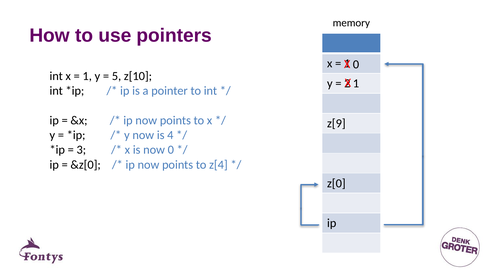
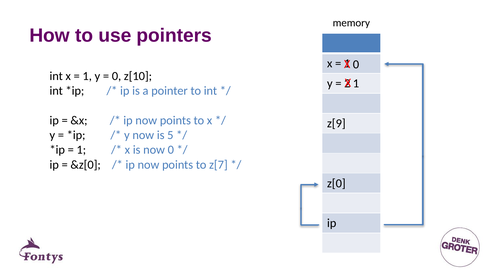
5 at (117, 76): 5 -> 0
4: 4 -> 5
3 at (81, 150): 3 -> 1
z[4: z[4 -> z[7
